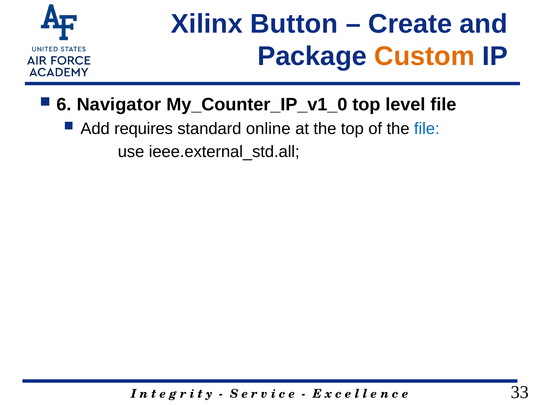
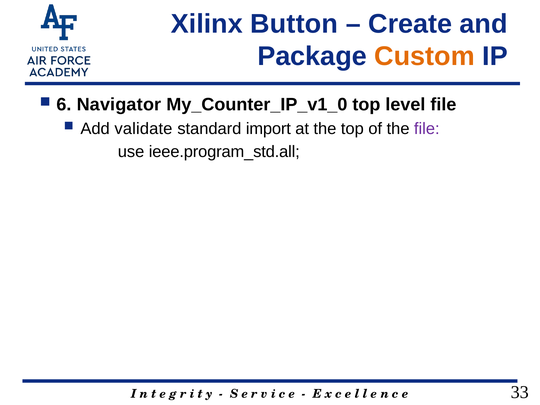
requires: requires -> validate
online: online -> import
file at (427, 129) colour: blue -> purple
ieee.external_std.all: ieee.external_std.all -> ieee.program_std.all
